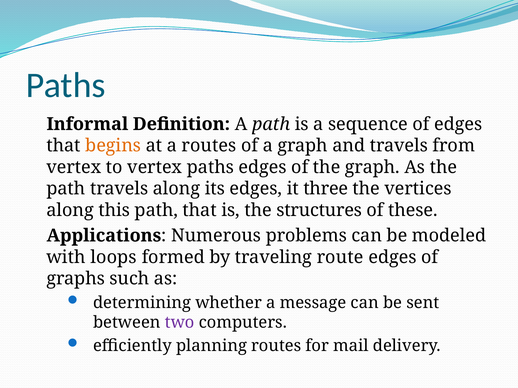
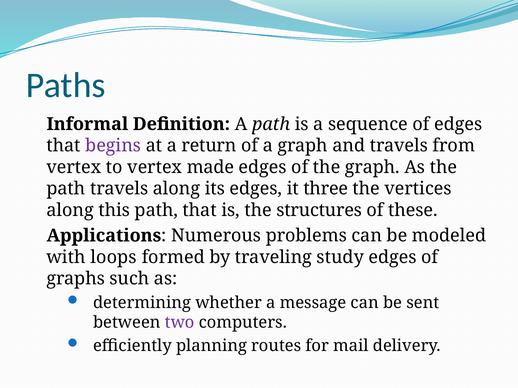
begins colour: orange -> purple
a routes: routes -> return
vertex paths: paths -> made
route: route -> study
